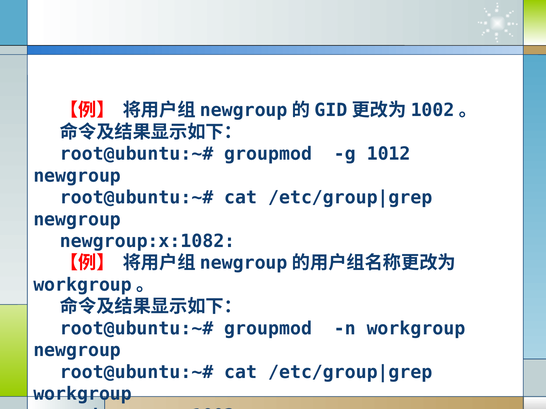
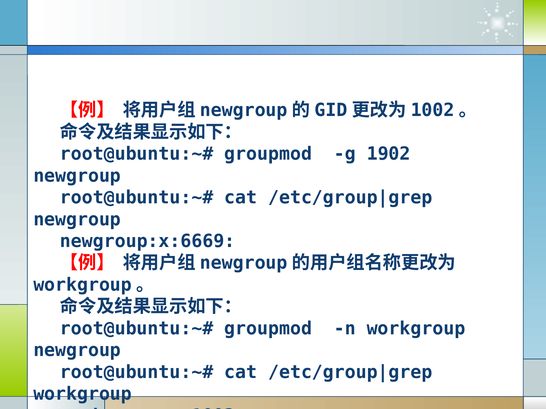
1012: 1012 -> 1902
newgroup:x:1082: newgroup:x:1082 -> newgroup:x:6669
